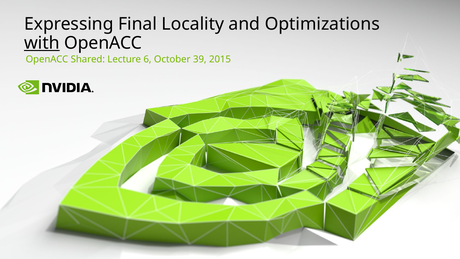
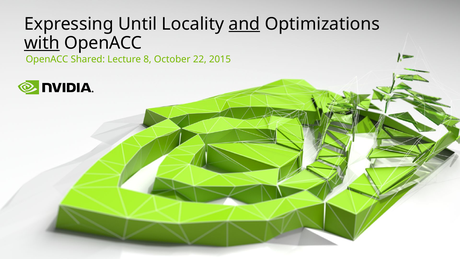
Final: Final -> Until
and underline: none -> present
6: 6 -> 8
39: 39 -> 22
